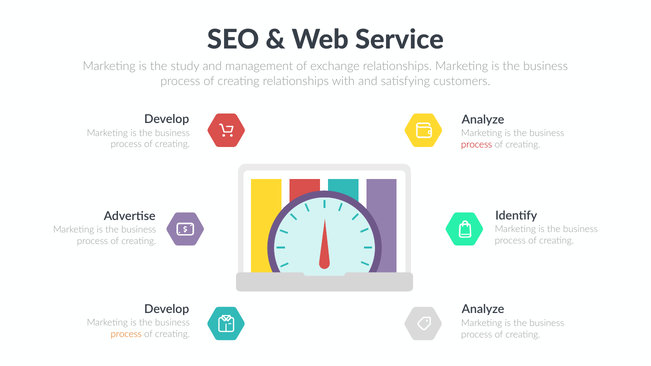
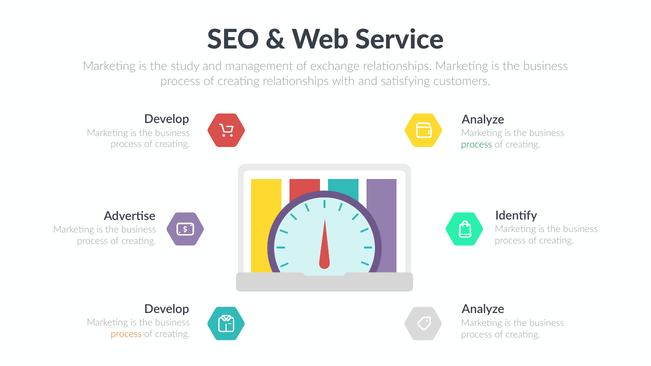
process at (477, 145) colour: red -> green
